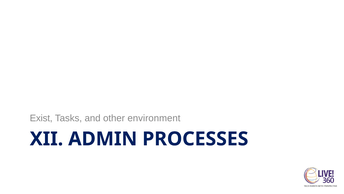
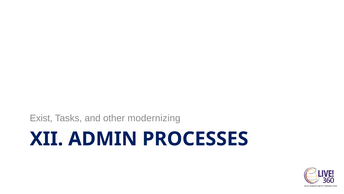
environment: environment -> modernizing
